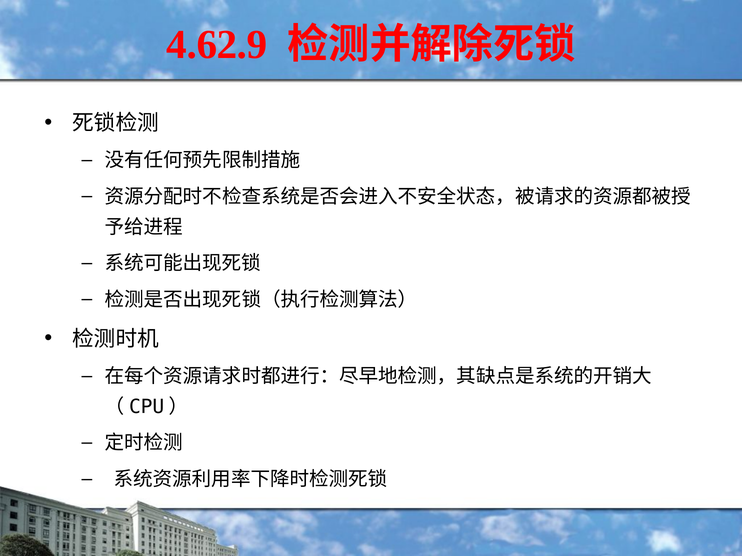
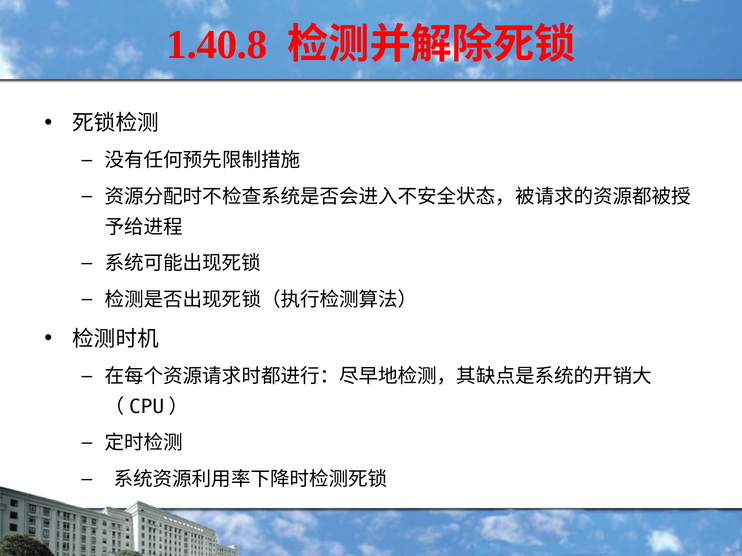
4.62.9: 4.62.9 -> 1.40.8
